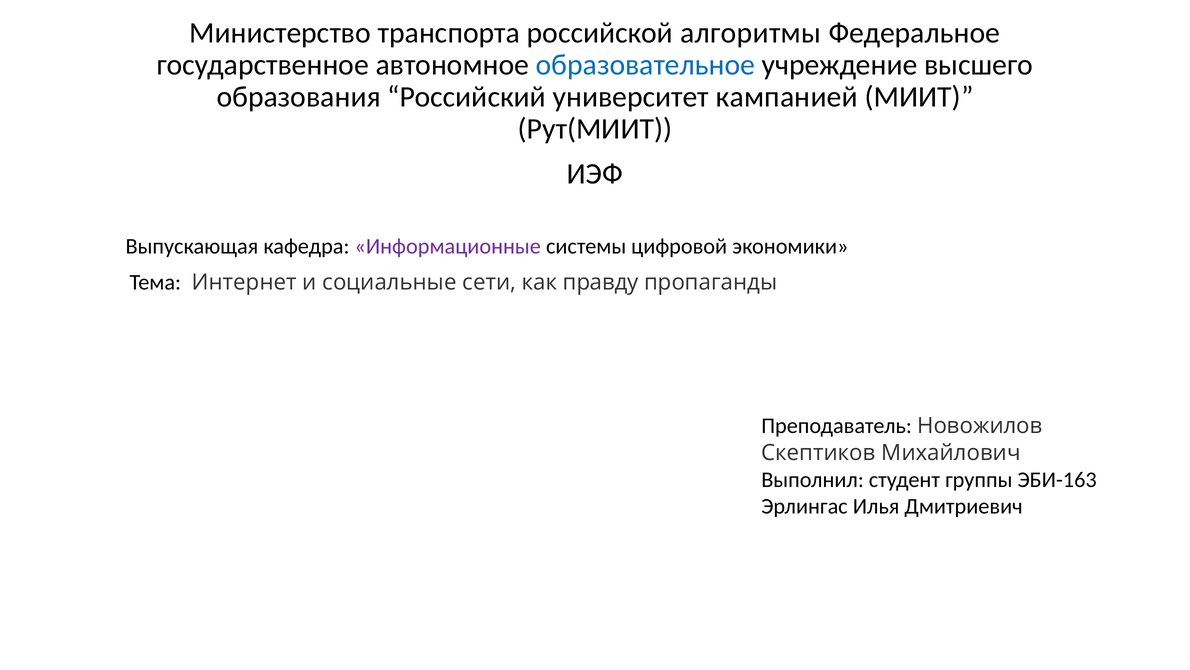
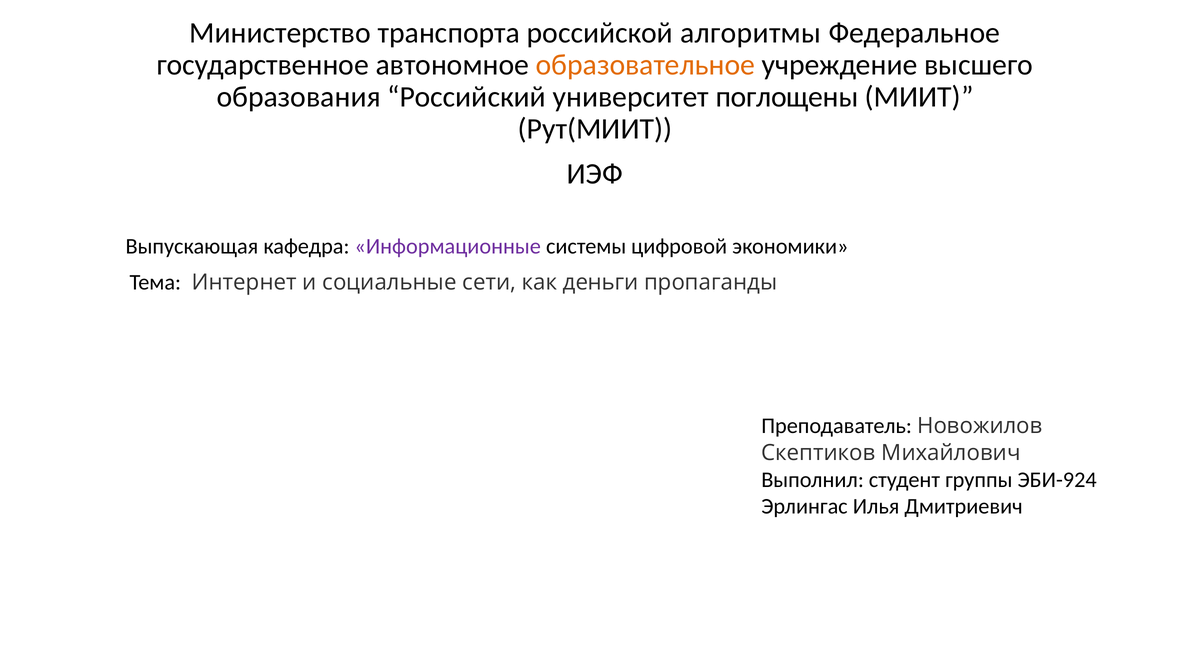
образовательное colour: blue -> orange
кампанией: кампанией -> поглощены
правду: правду -> деньги
ЭБИ-163: ЭБИ-163 -> ЭБИ-924
